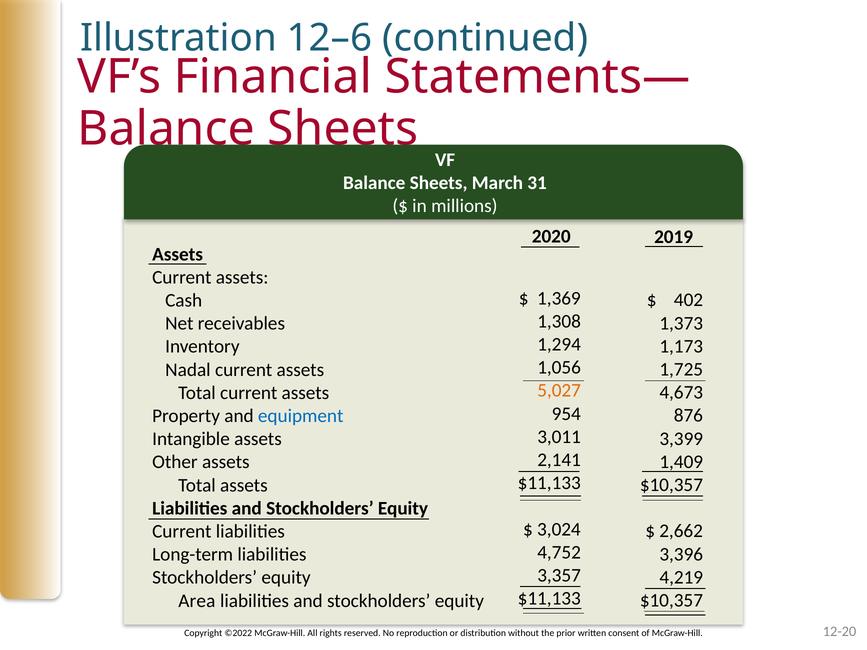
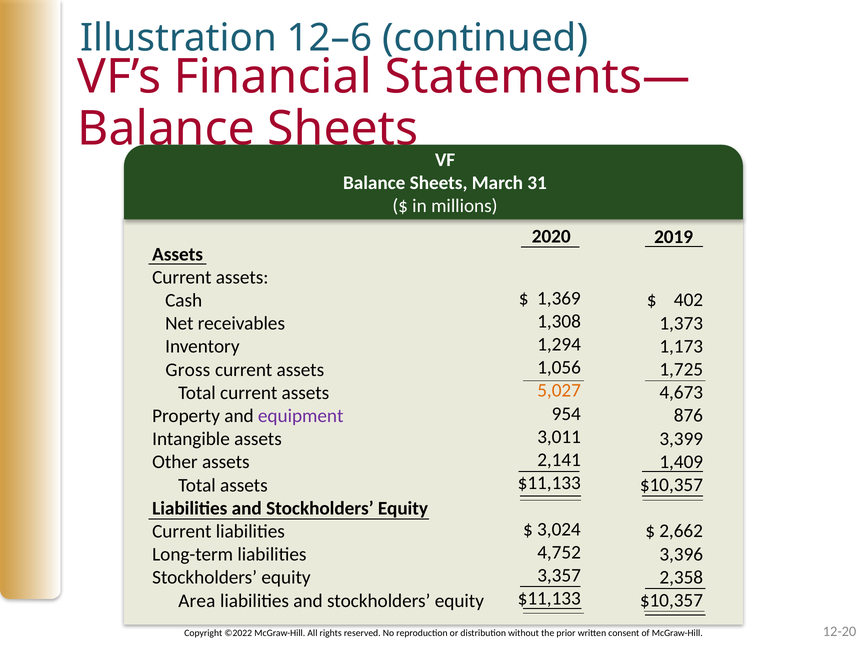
Nadal: Nadal -> Gross
equipment colour: blue -> purple
4,219: 4,219 -> 2,358
